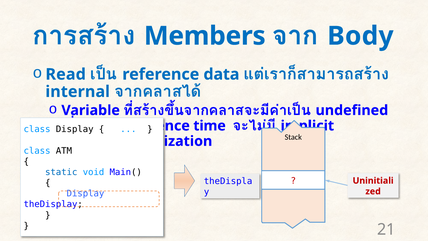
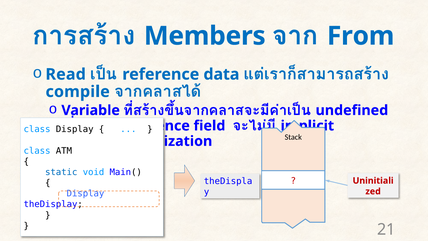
Body: Body -> From
internal: internal -> compile
time: time -> field
